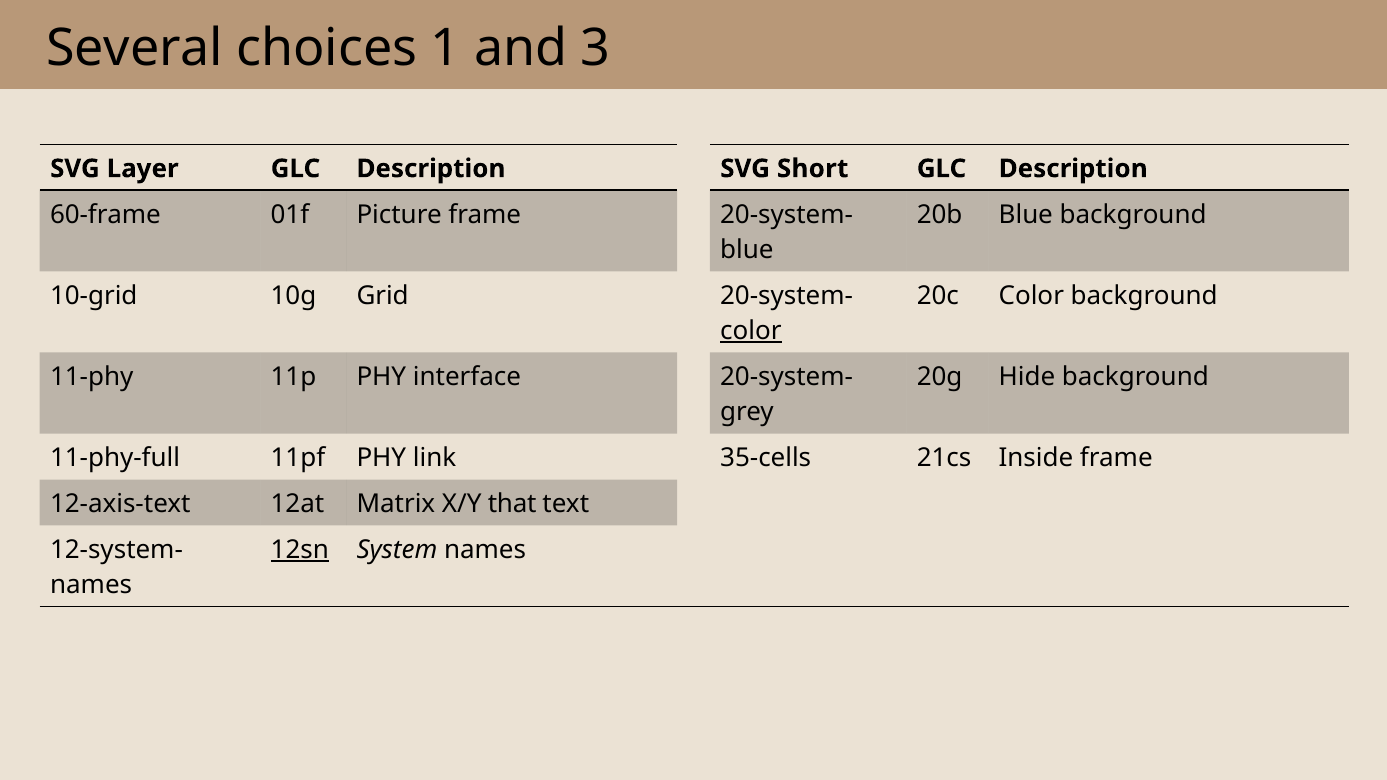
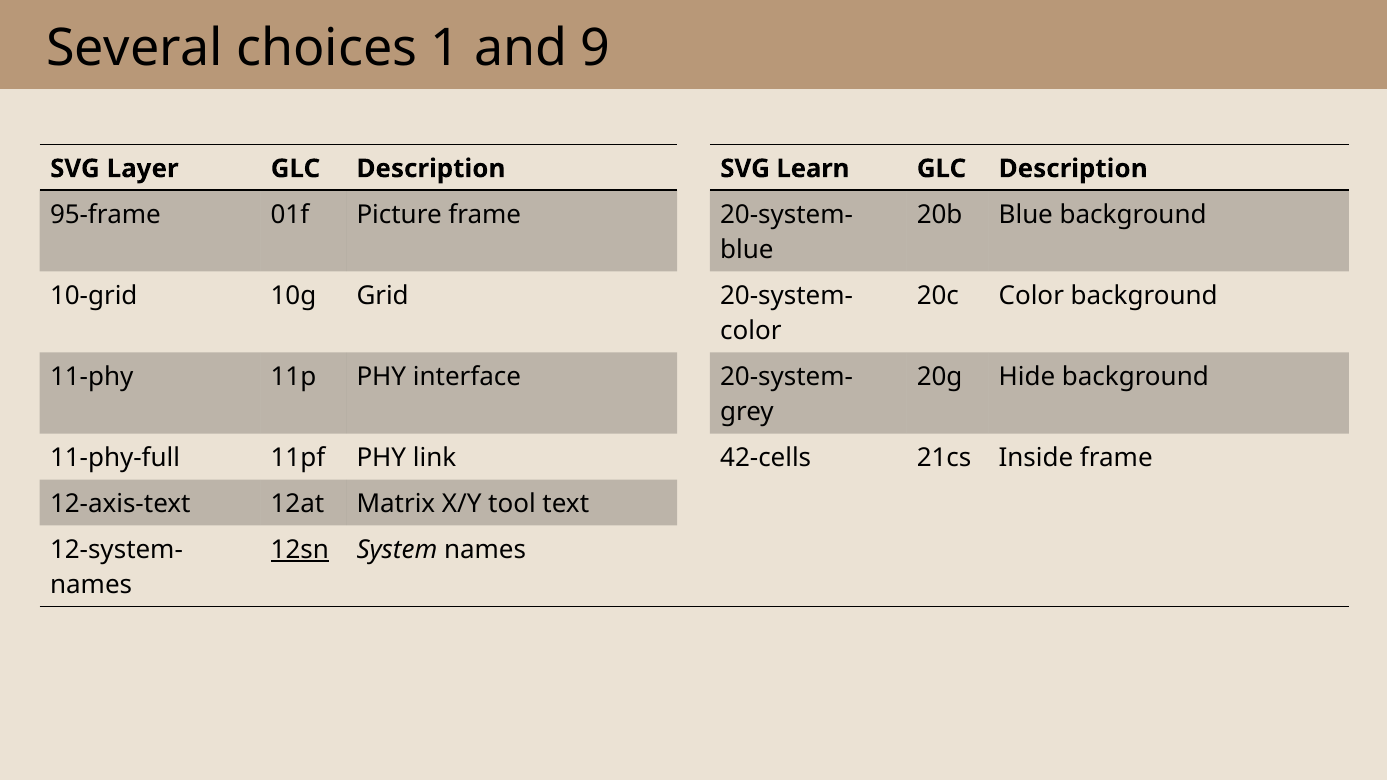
3: 3 -> 9
Short: Short -> Learn
60-frame: 60-frame -> 95-frame
color at (751, 331) underline: present -> none
35-cells: 35-cells -> 42-cells
that: that -> tool
